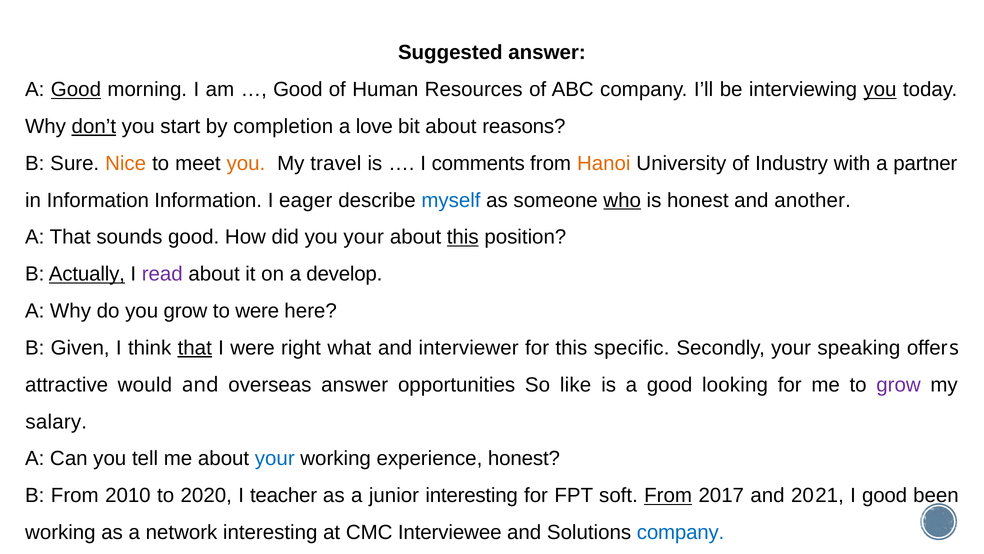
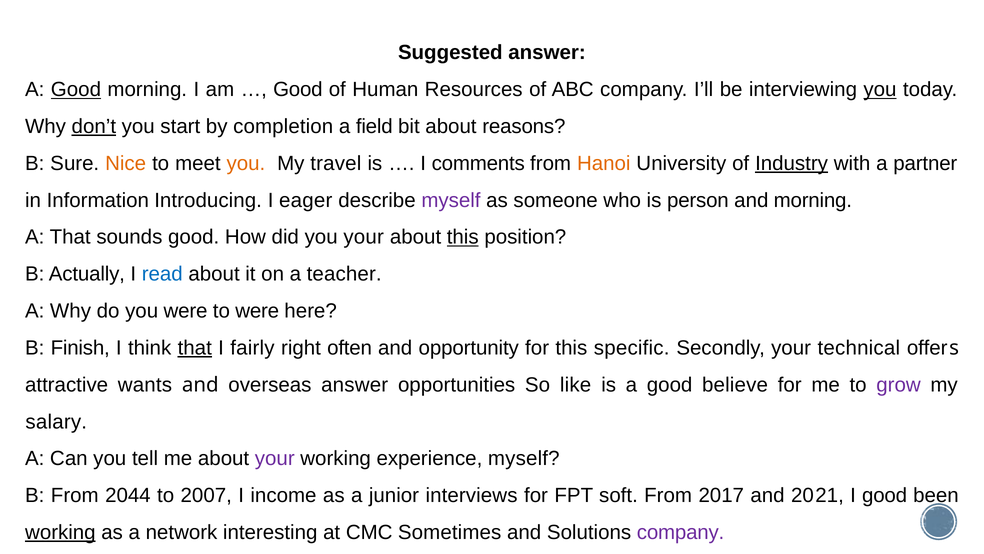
love: love -> field
Industry underline: none -> present
Information Information: Information -> Introducing
myself at (451, 200) colour: blue -> purple
who underline: present -> none
is honest: honest -> person
and another: another -> morning
Actually underline: present -> none
read colour: purple -> blue
develop: develop -> teacher
you grow: grow -> were
Given: Given -> Finish
I were: were -> fairly
what: what -> often
interviewer: interviewer -> opportunity
speaking: speaking -> technical
would: would -> wants
looking: looking -> believe
your at (275, 458) colour: blue -> purple
experience honest: honest -> myself
2010: 2010 -> 2044
2020: 2020 -> 2007
teacher: teacher -> income
junior interesting: interesting -> interviews
From at (668, 495) underline: present -> none
working at (60, 532) underline: none -> present
Interviewee: Interviewee -> Sometimes
company at (681, 532) colour: blue -> purple
